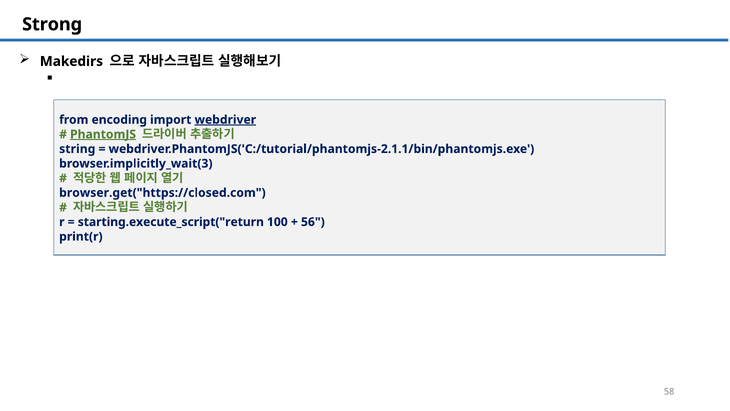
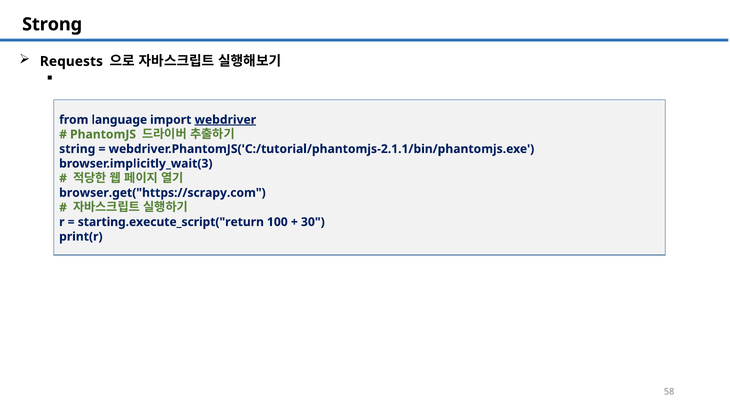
Makedirs: Makedirs -> Requests
encoding: encoding -> language
PhantomJS underline: present -> none
browser.get("https://closed.com: browser.get("https://closed.com -> browser.get("https://scrapy.com
56: 56 -> 30
